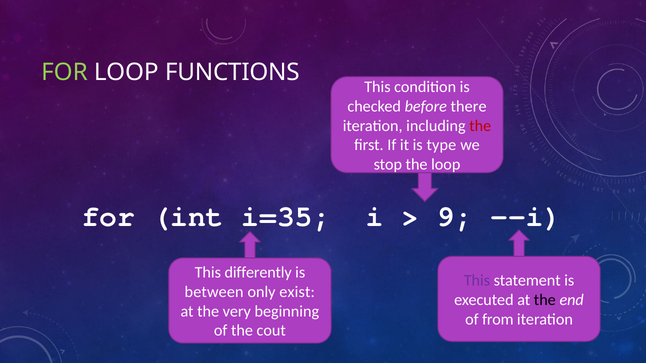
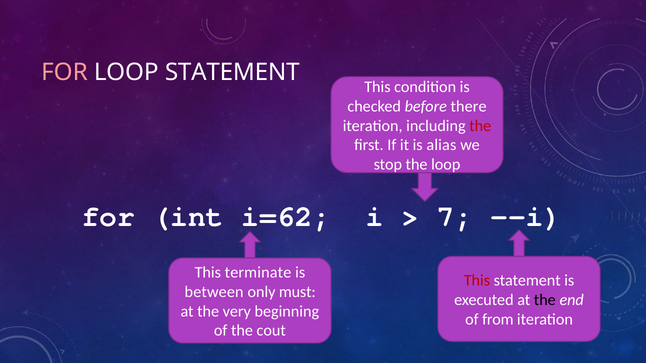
FOR at (64, 73) colour: light green -> pink
LOOP FUNCTIONS: FUNCTIONS -> STATEMENT
type: type -> alias
i=35: i=35 -> i=62
9: 9 -> 7
differently: differently -> terminate
This at (477, 281) colour: purple -> red
exist: exist -> must
